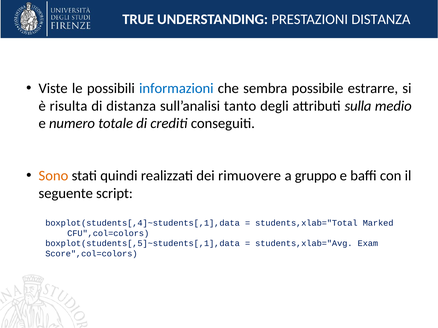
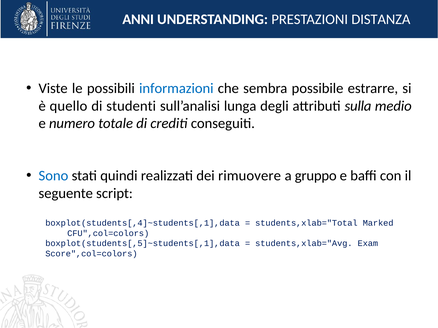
TRUE: TRUE -> ANNI
risulta: risulta -> quello
di distanza: distanza -> studenti
tanto: tanto -> lunga
Sono colour: orange -> blue
